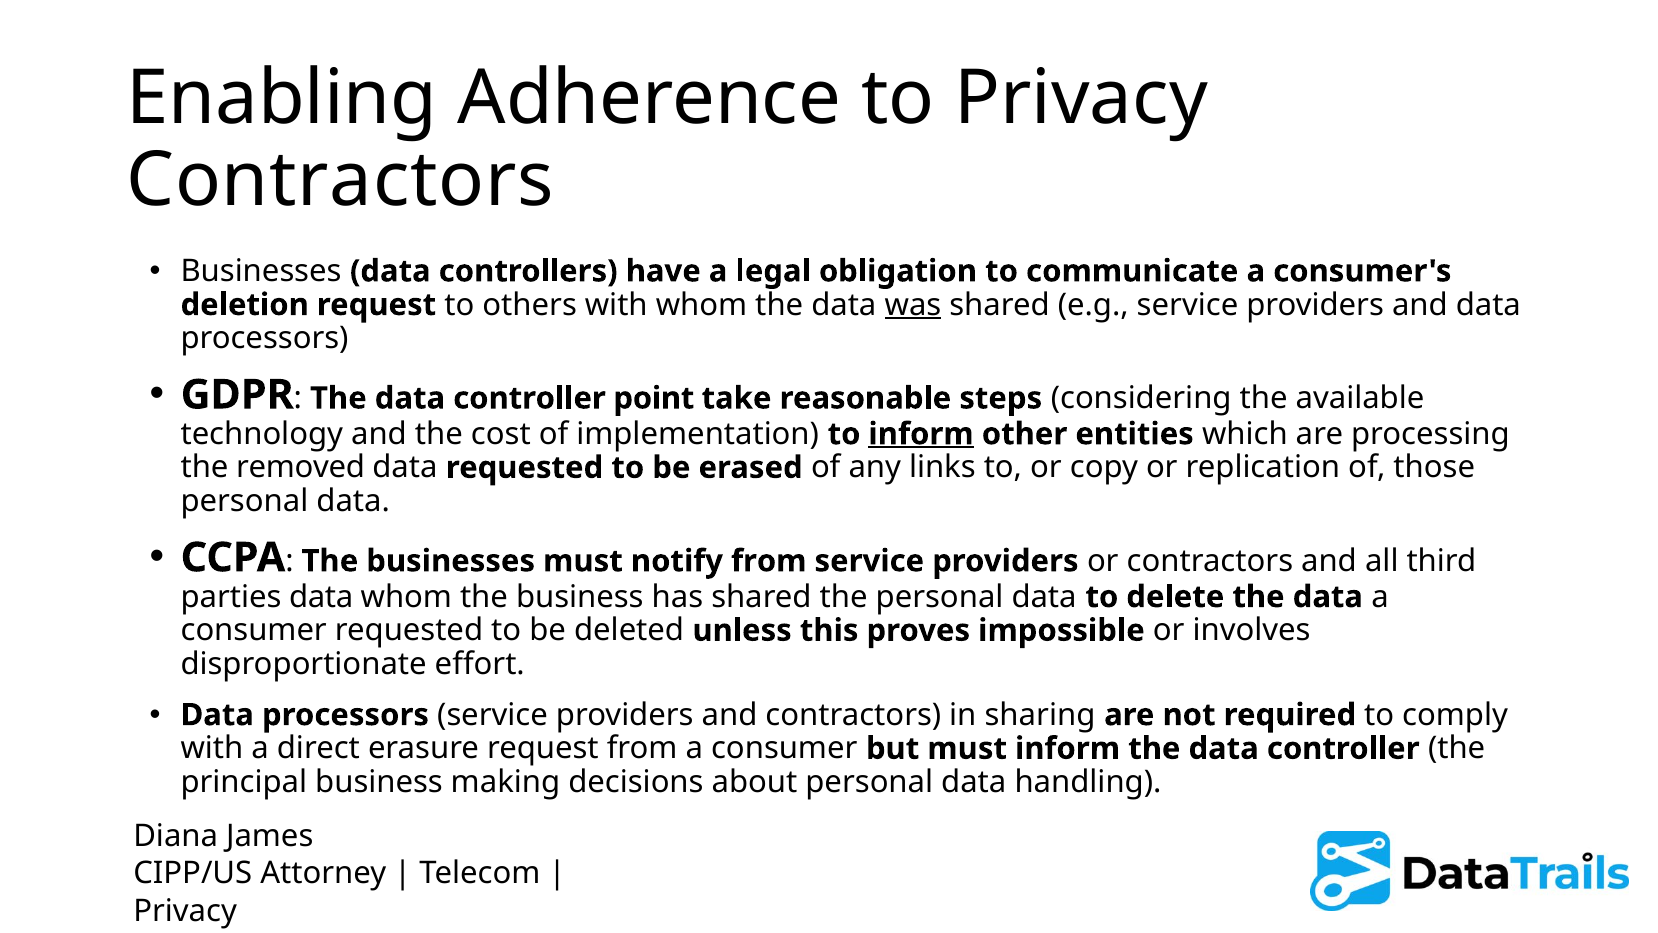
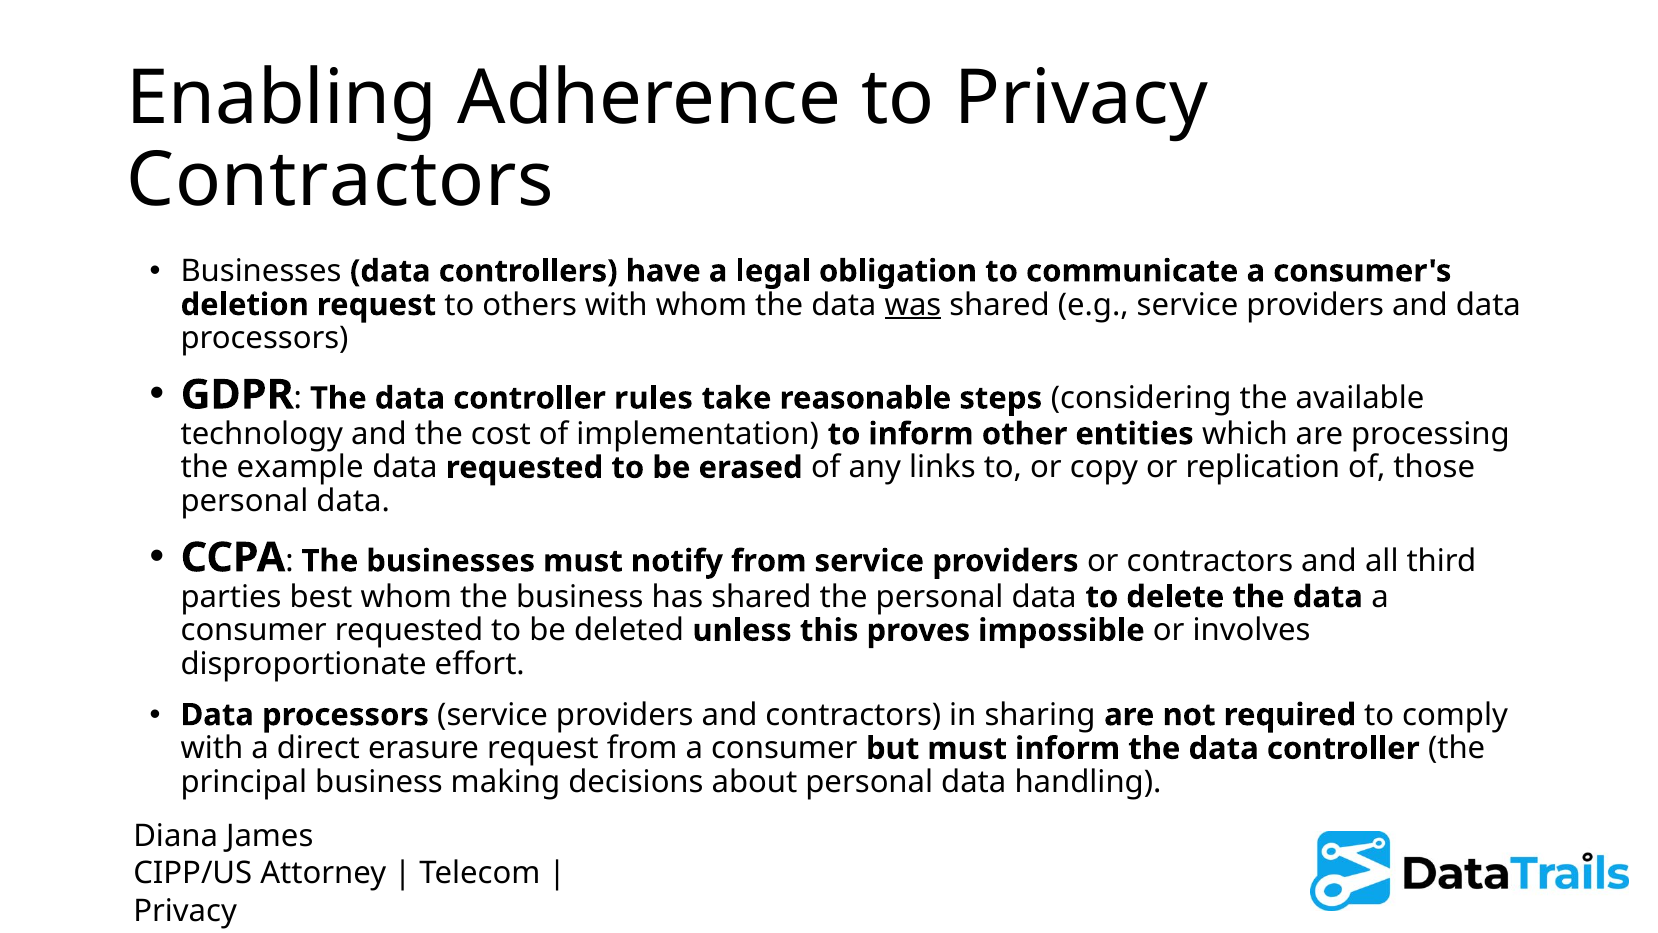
point: point -> rules
inform at (921, 434) underline: present -> none
removed: removed -> example
parties data: data -> best
